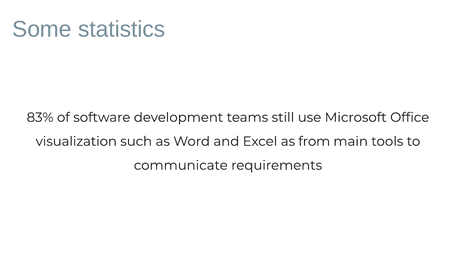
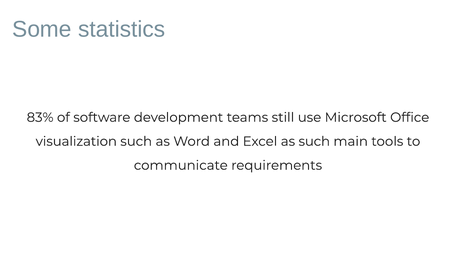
as from: from -> such
